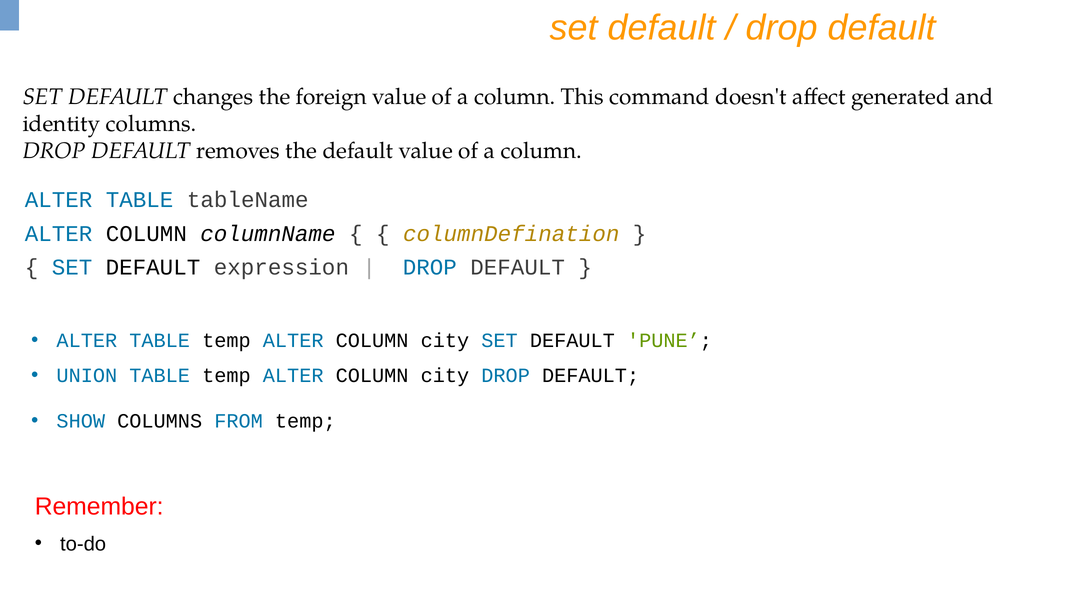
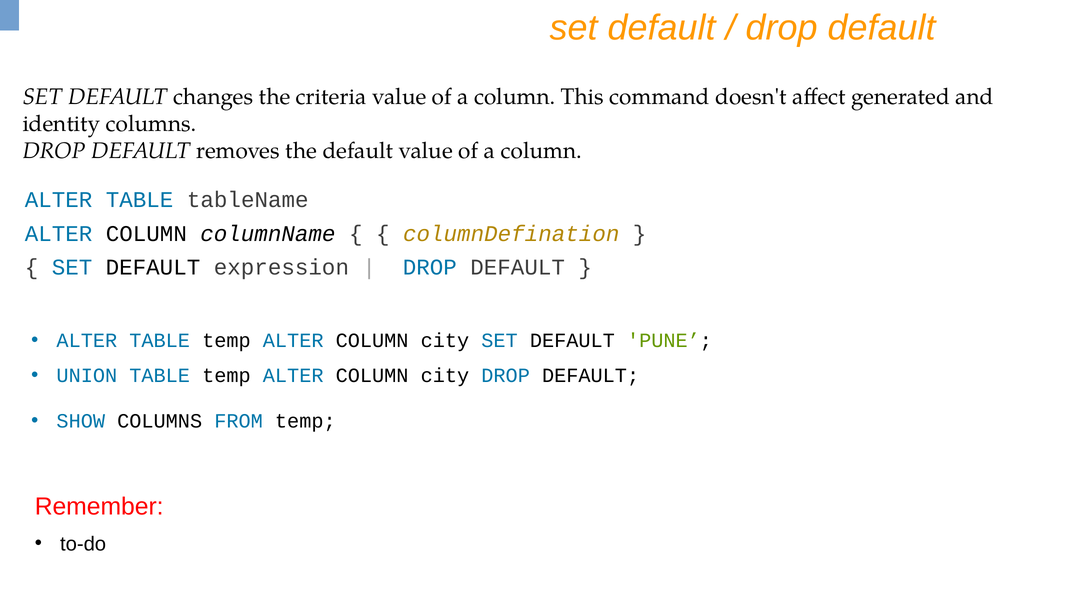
foreign: foreign -> criteria
